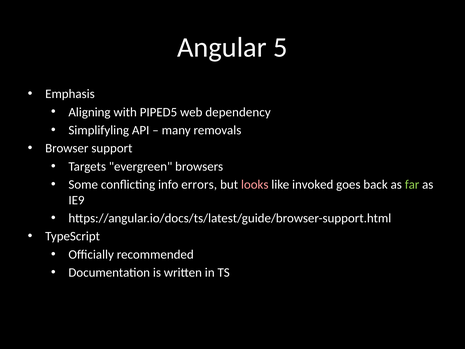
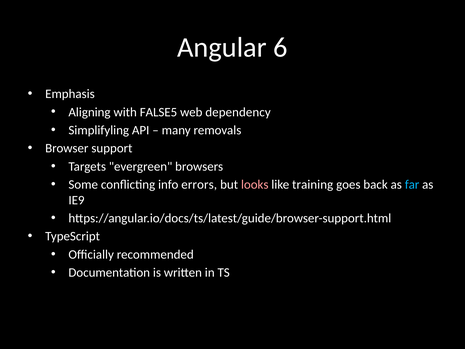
5: 5 -> 6
PIPED5: PIPED5 -> FALSE5
invoked: invoked -> training
far colour: light green -> light blue
